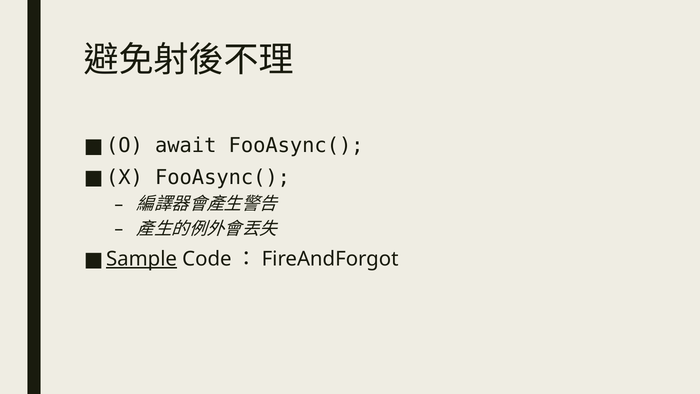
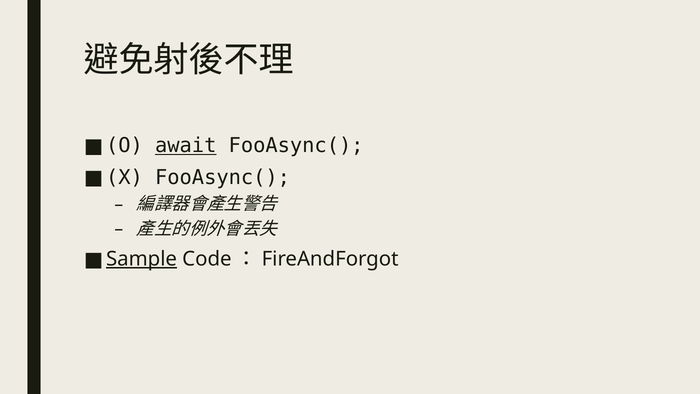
await underline: none -> present
